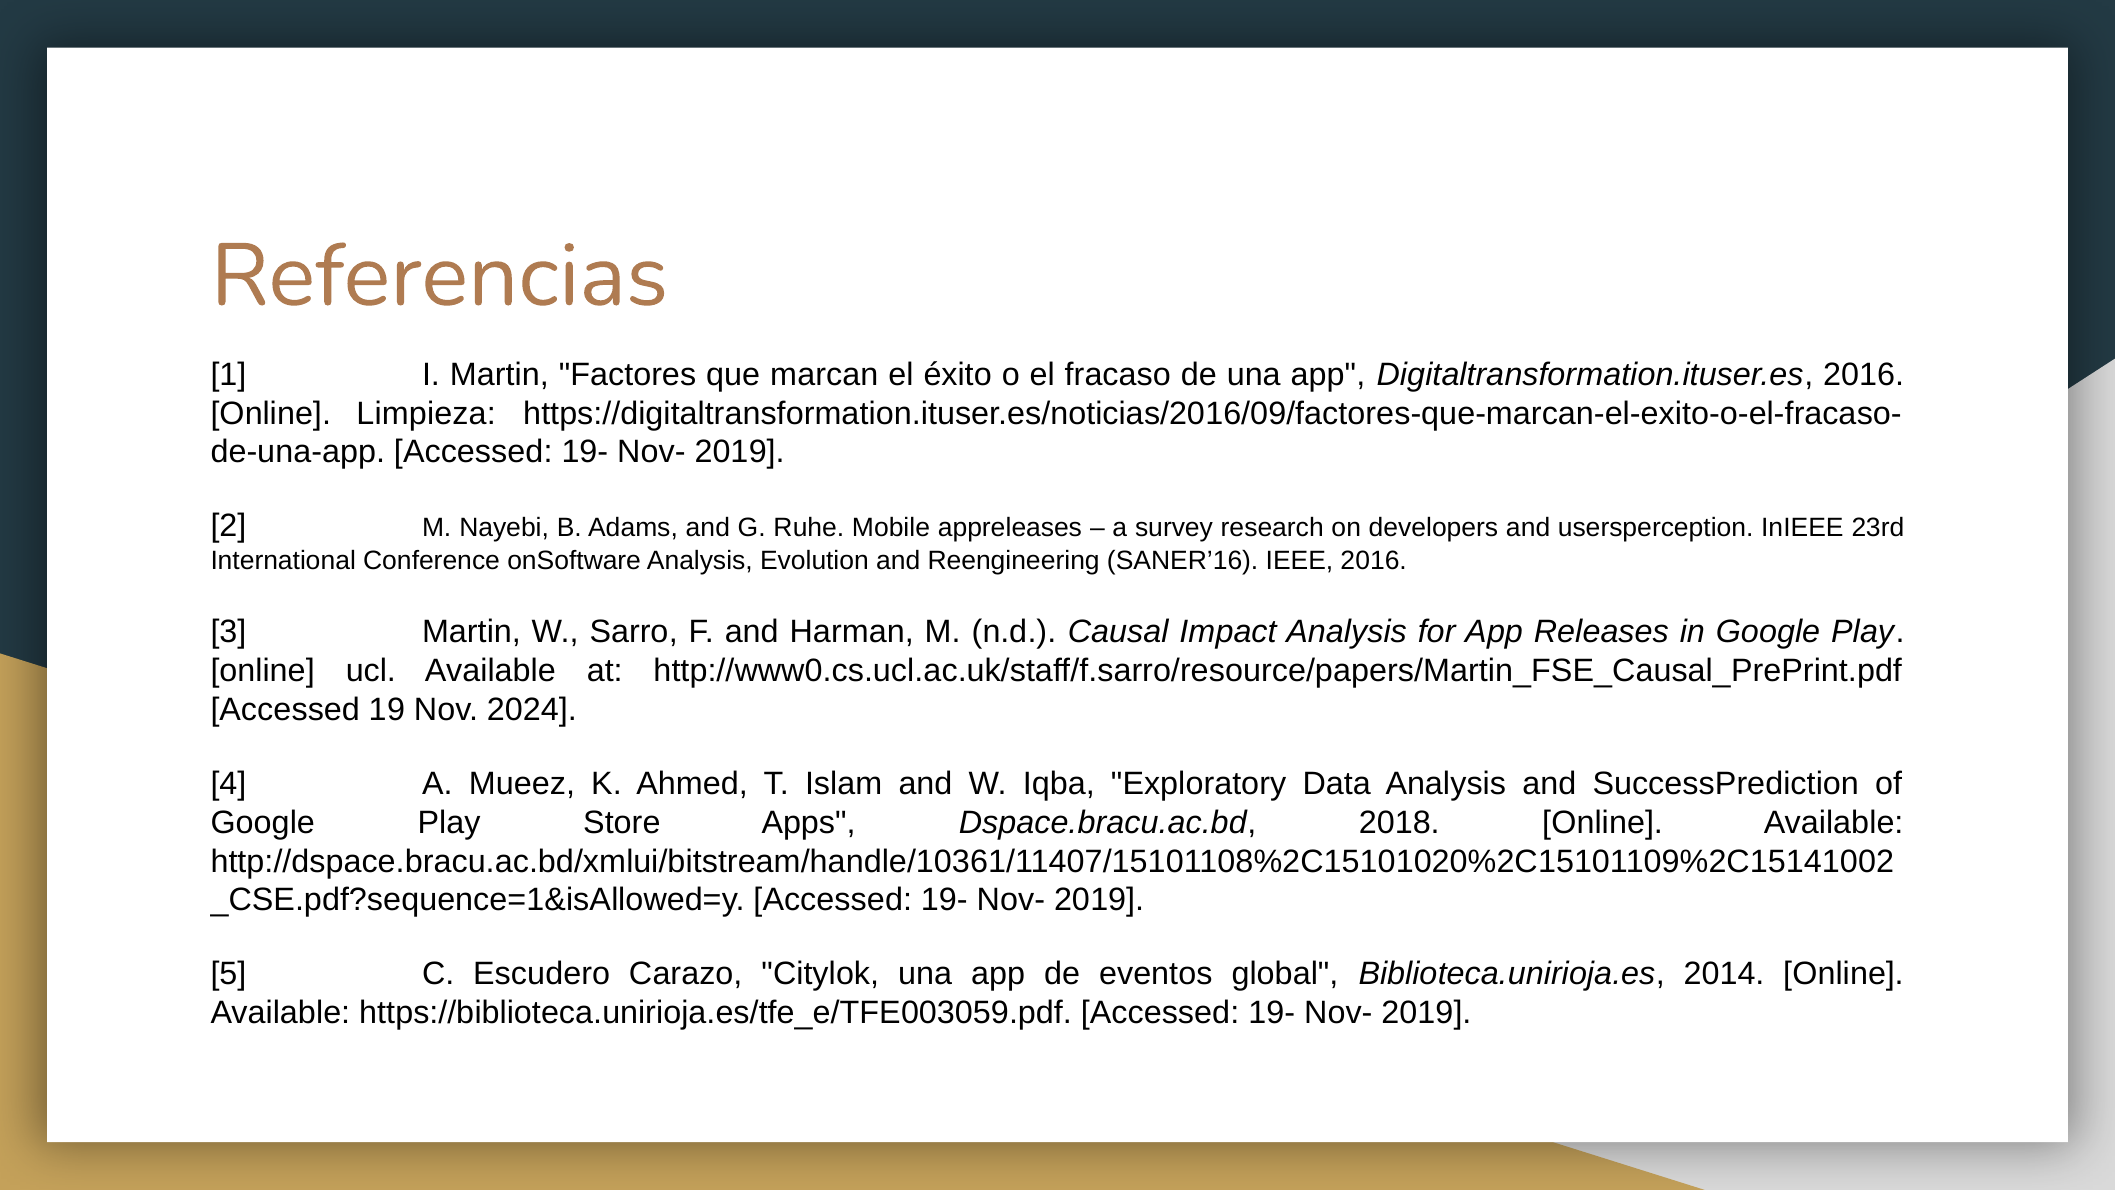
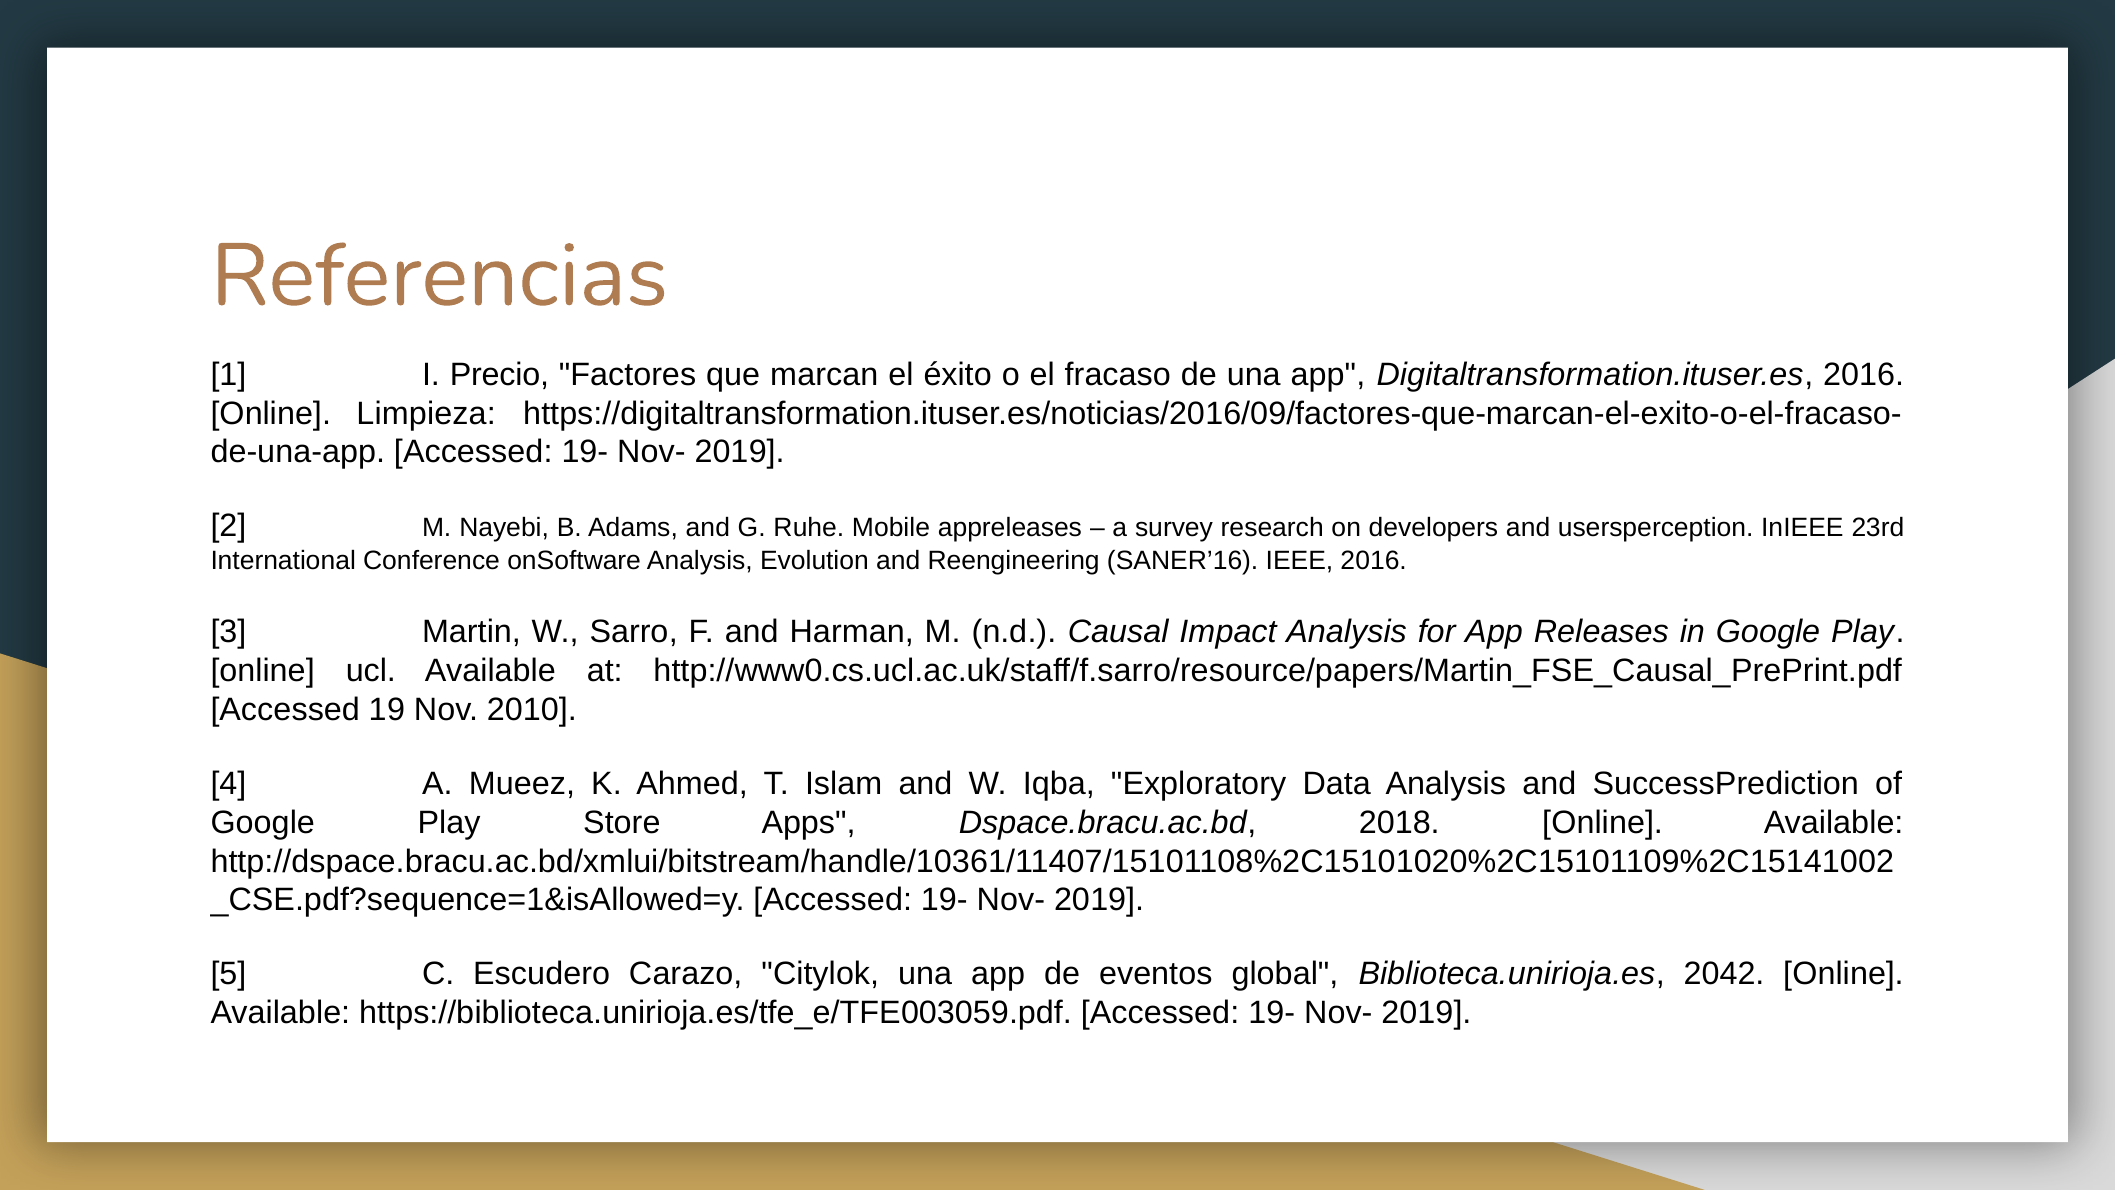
I Martin: Martin -> Precio
2024: 2024 -> 2010
2014: 2014 -> 2042
